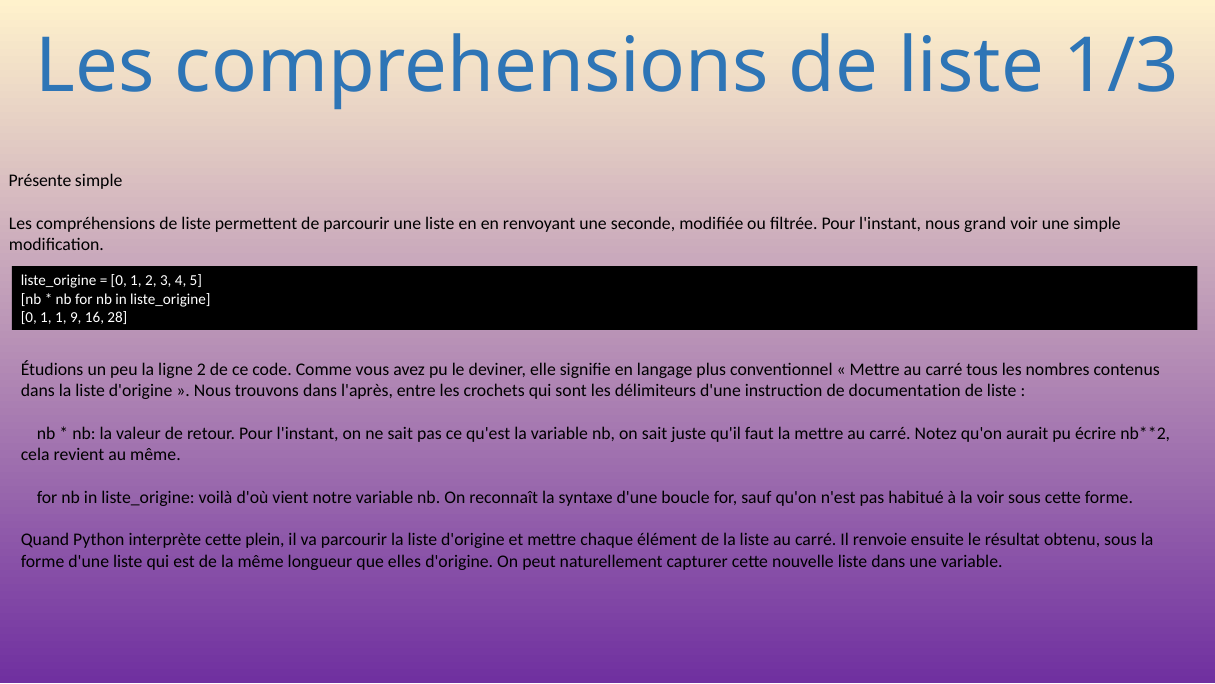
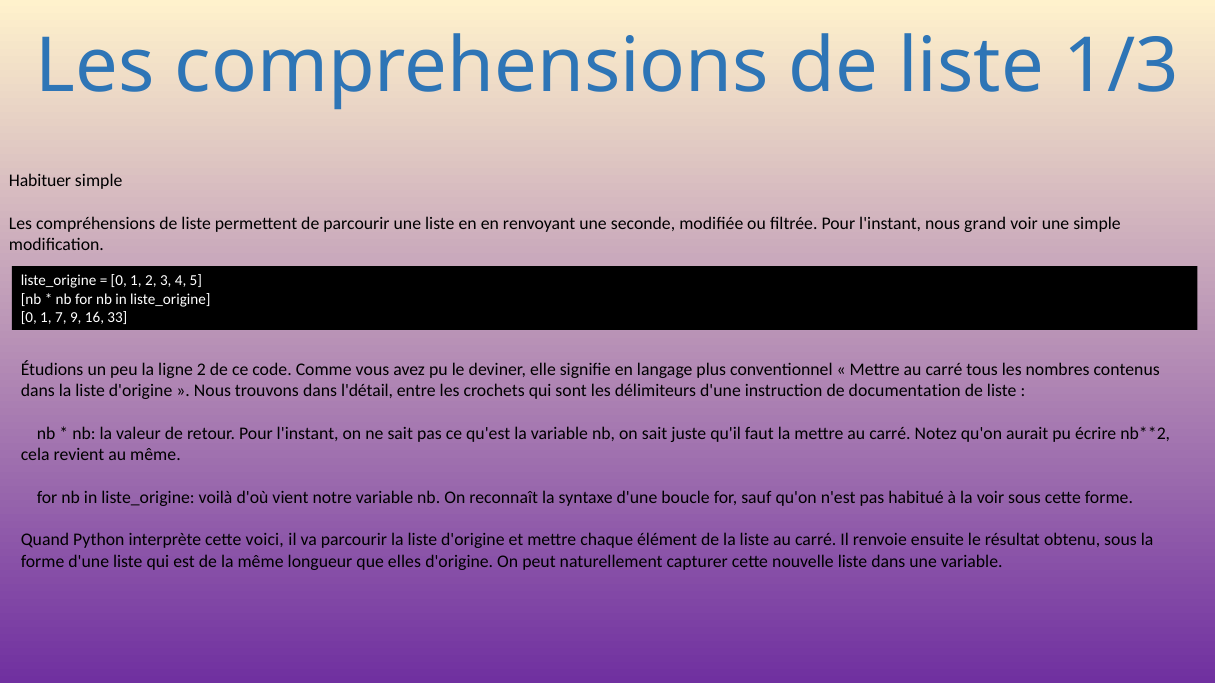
Présente: Présente -> Habituer
1 1: 1 -> 7
28: 28 -> 33
l'après: l'après -> l'détail
plein: plein -> voici
